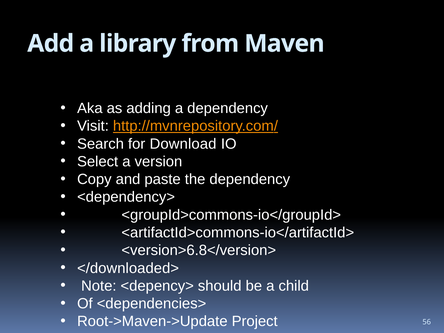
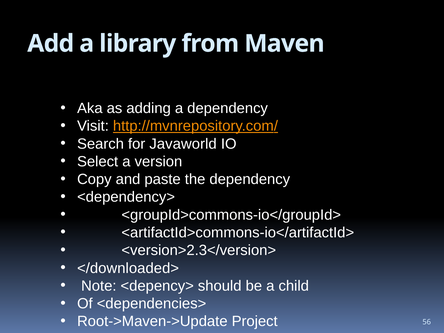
Download: Download -> Javaworld
<version>6.8</version>: <version>6.8</version> -> <version>2.3</version>
